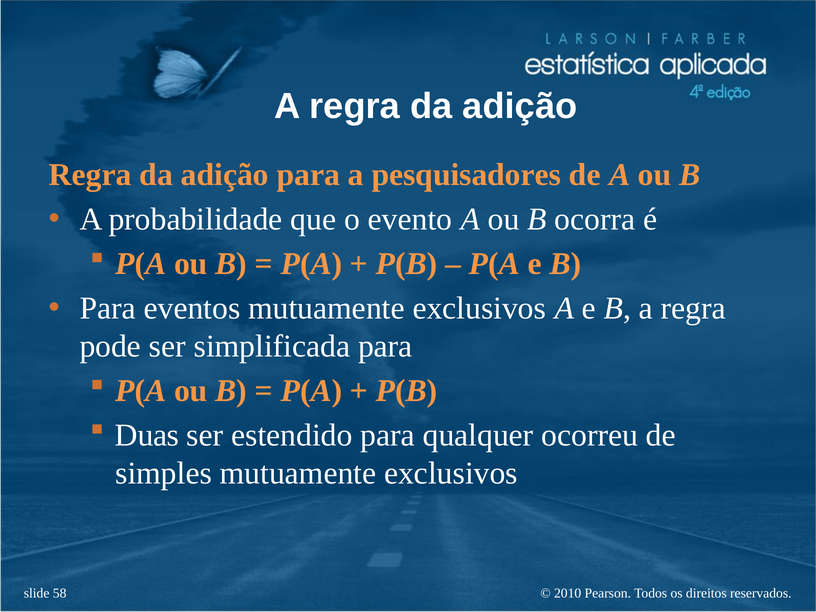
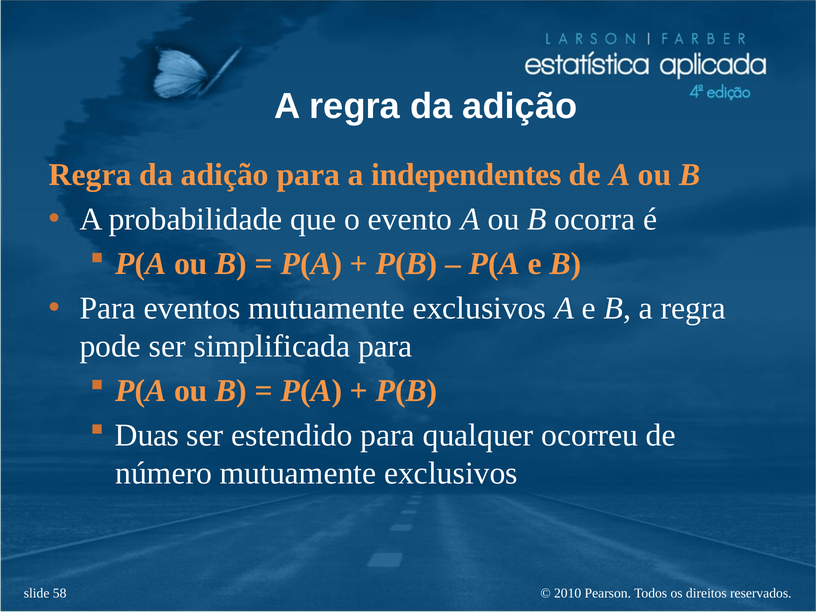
pesquisadores: pesquisadores -> independentes
simples: simples -> número
